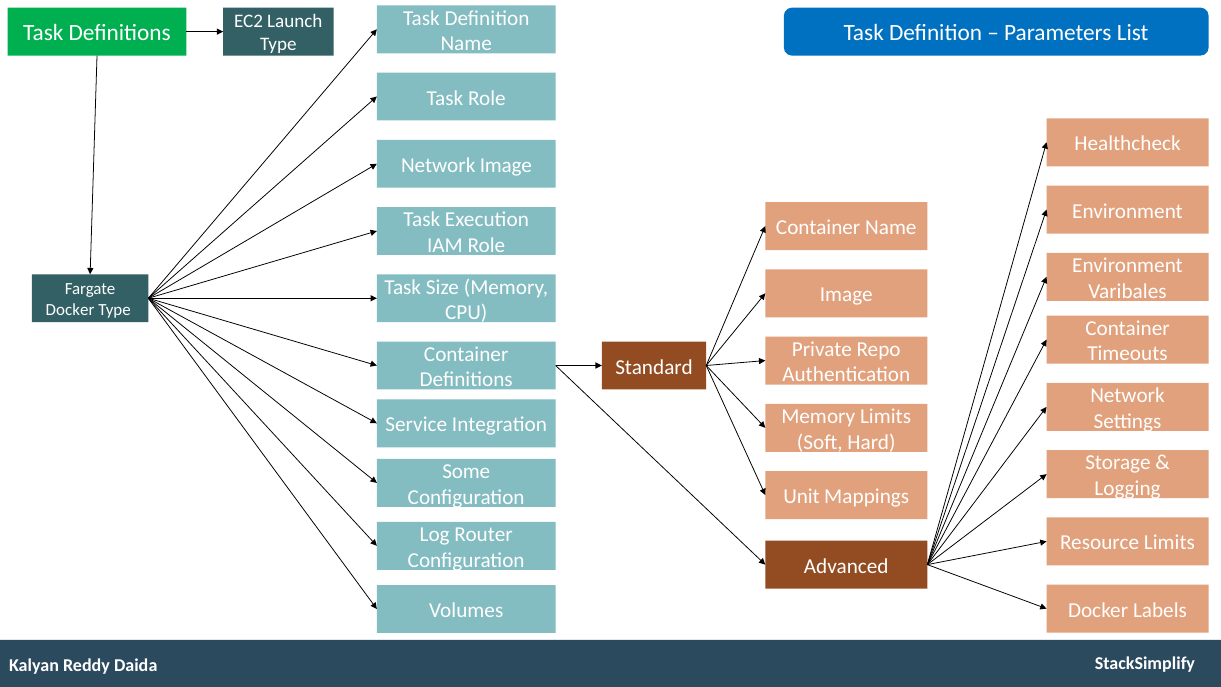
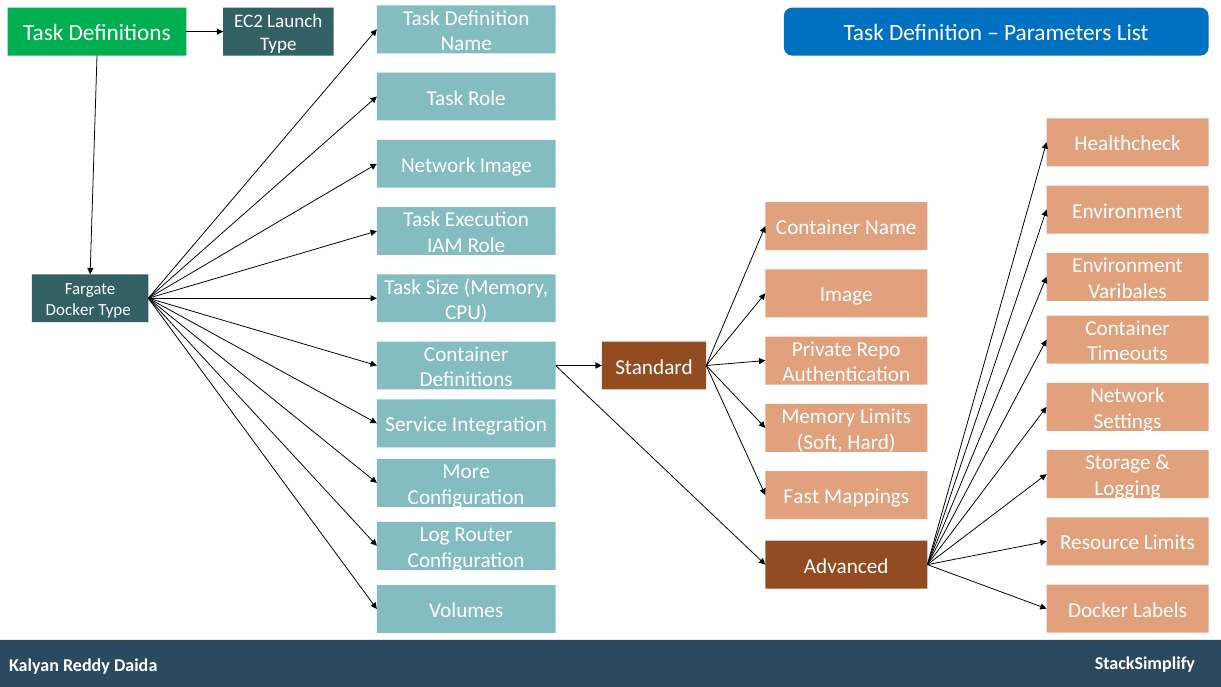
Some: Some -> More
Unit: Unit -> Fast
